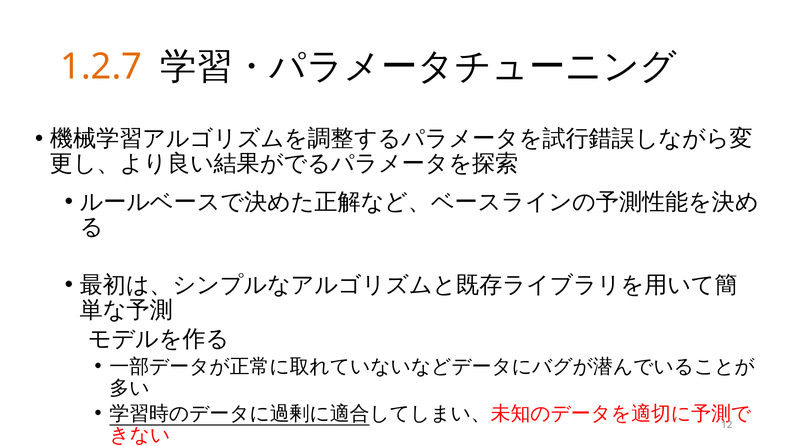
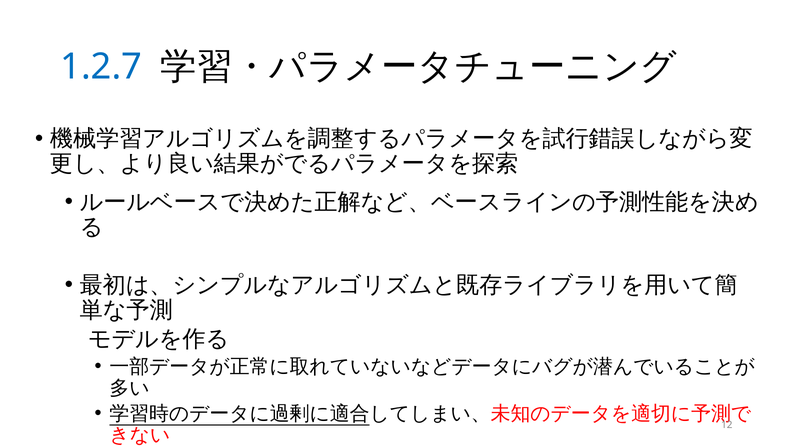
1.2.7 colour: orange -> blue
